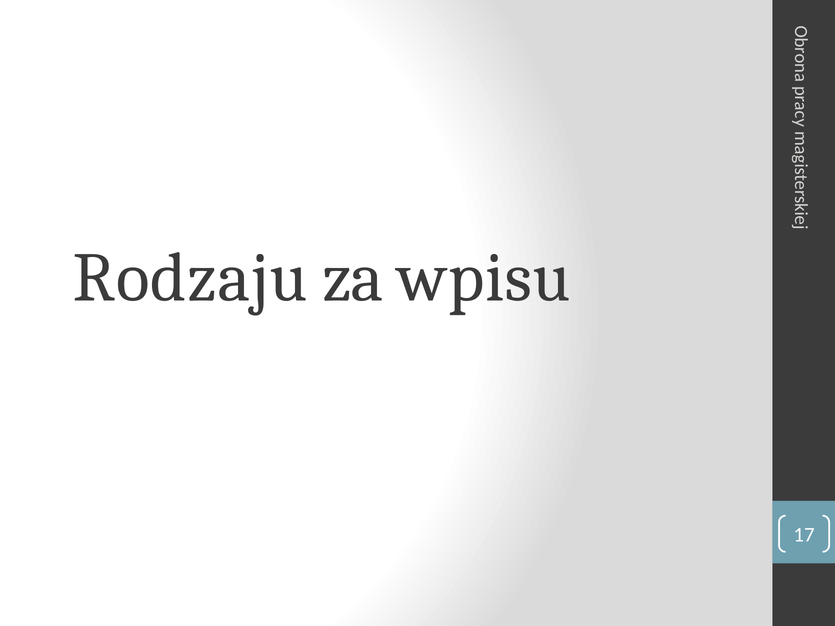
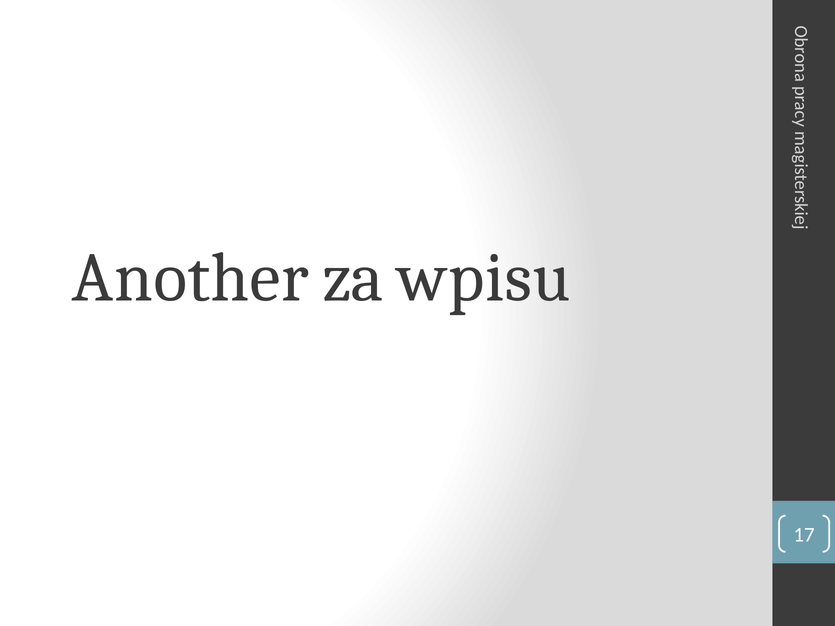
Rodzaju: Rodzaju -> Another
